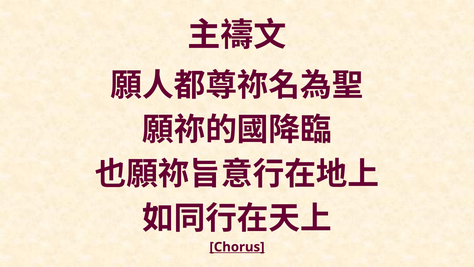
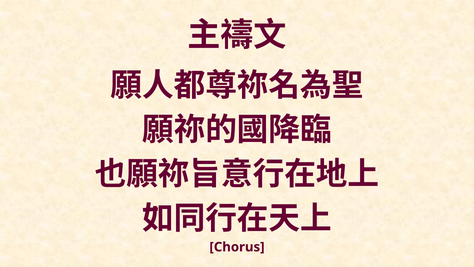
Chorus underline: present -> none
